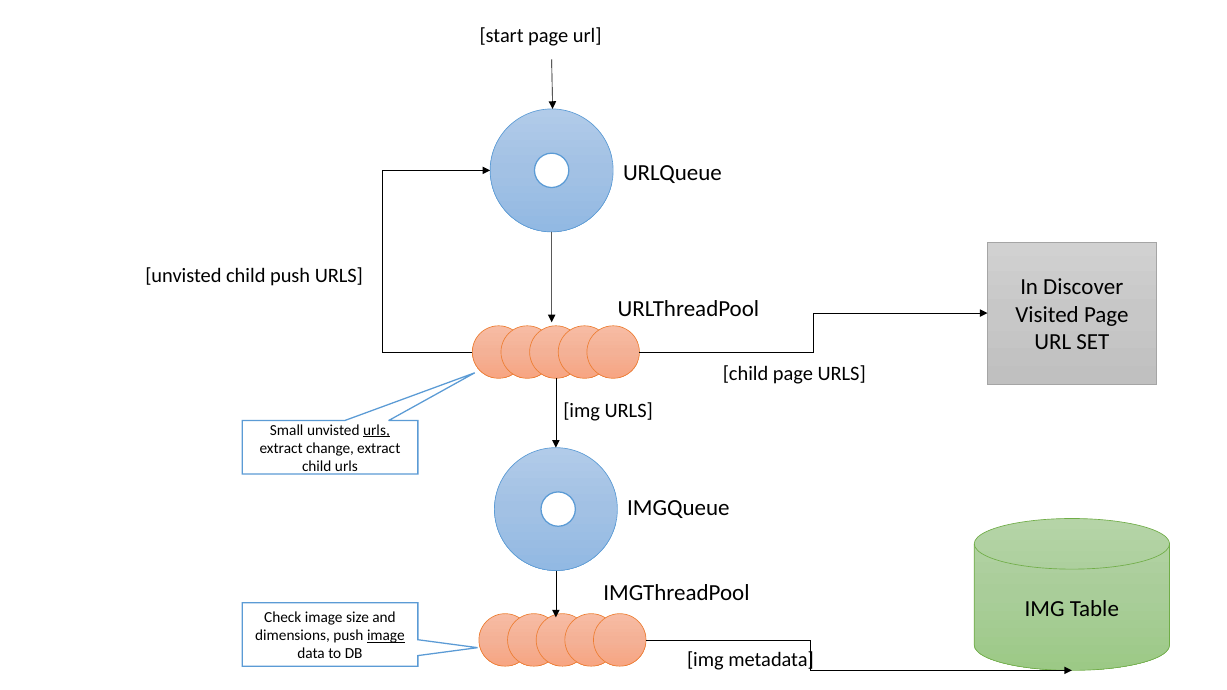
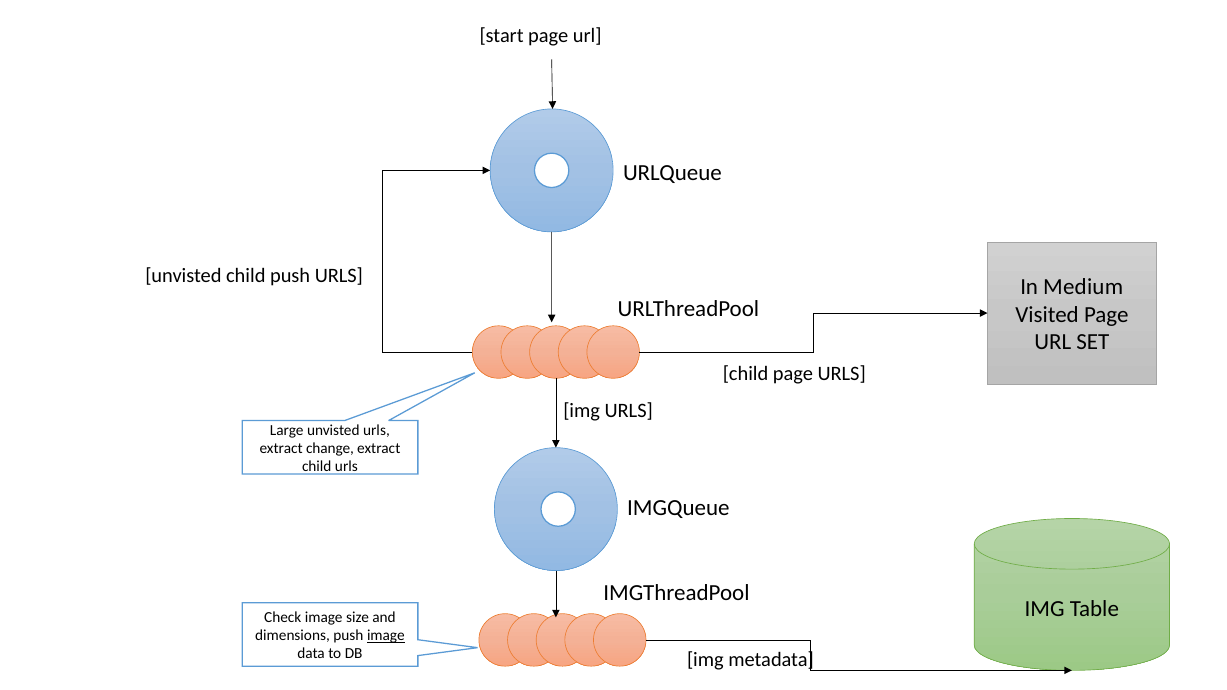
Discover: Discover -> Medium
Small: Small -> Large
urls at (376, 430) underline: present -> none
